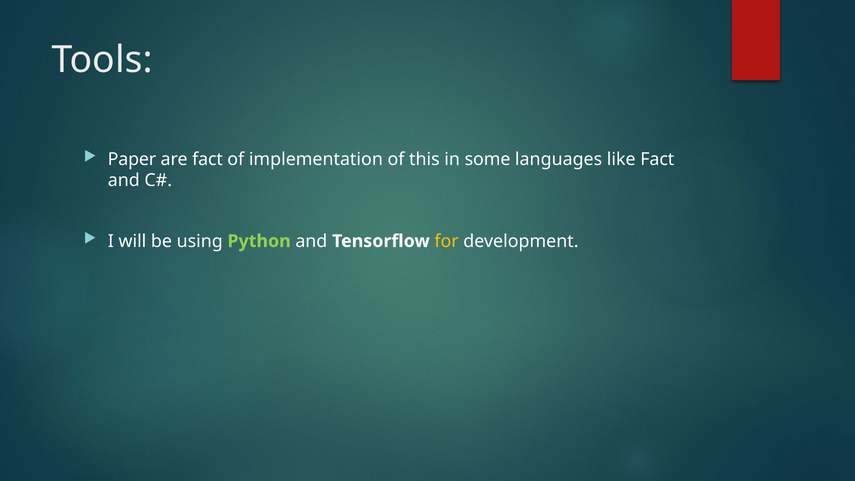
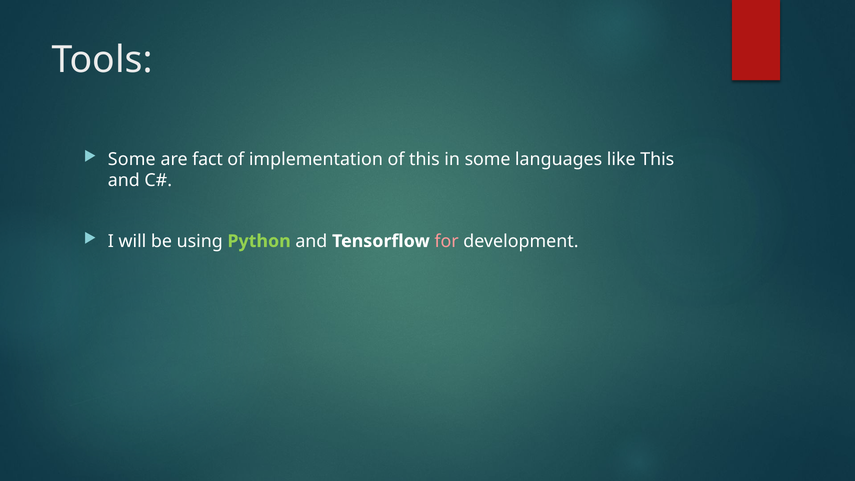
Paper at (132, 159): Paper -> Some
like Fact: Fact -> This
for colour: yellow -> pink
